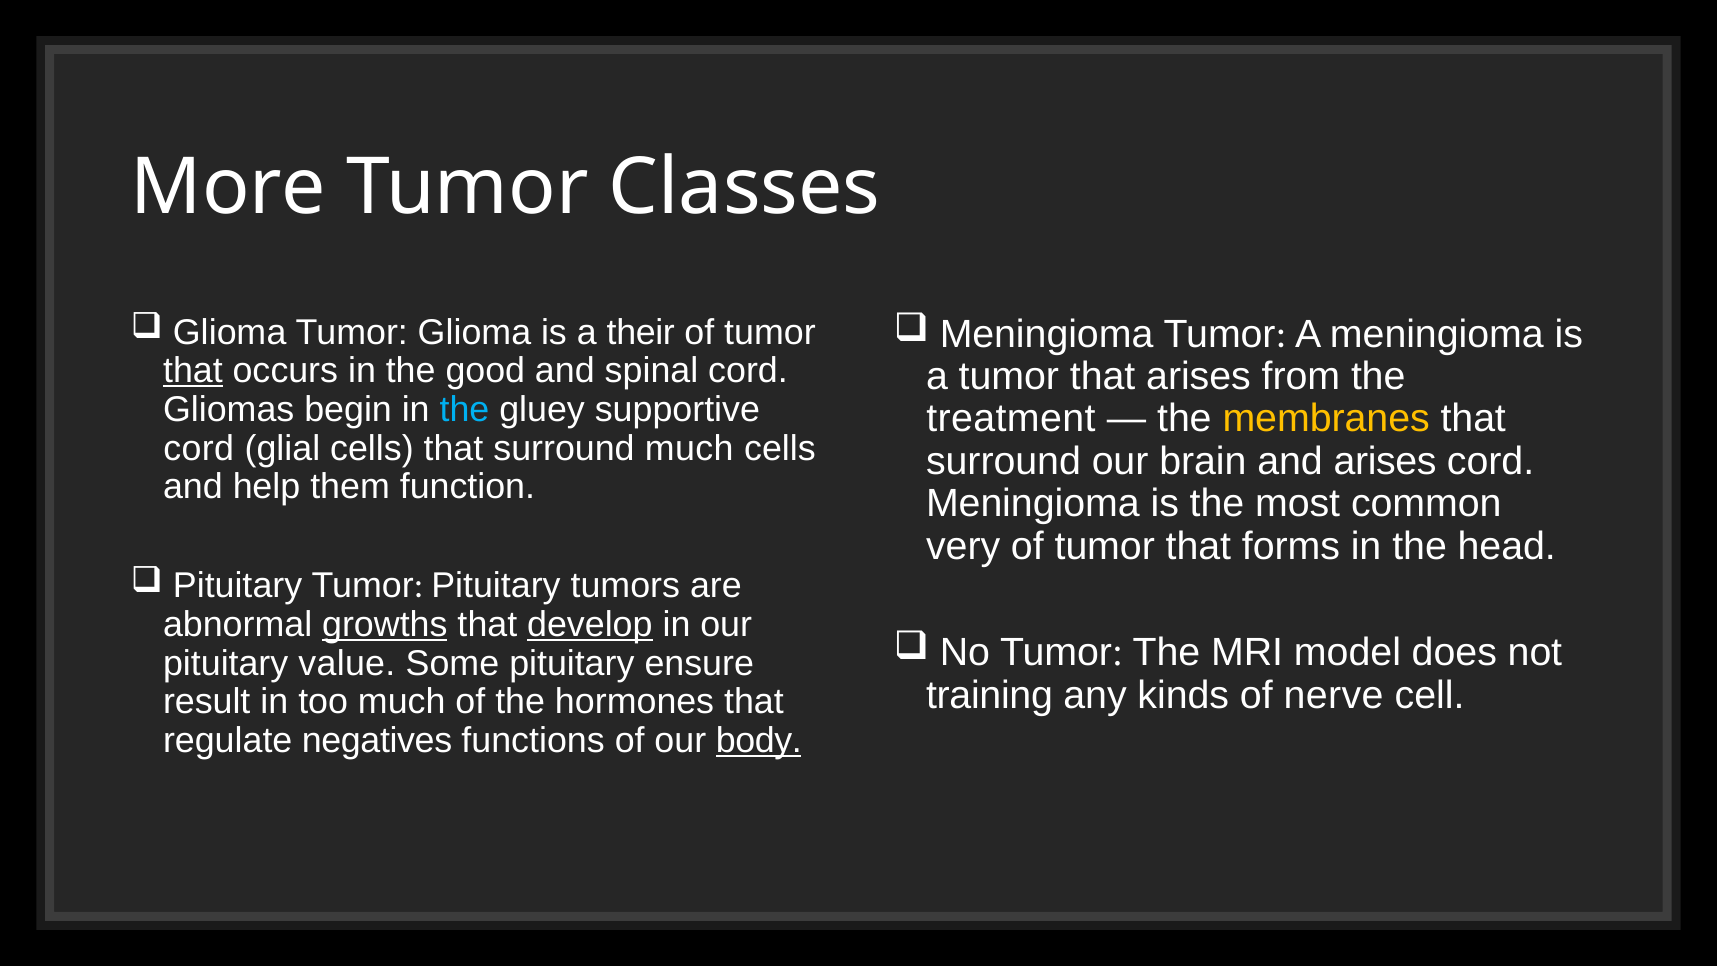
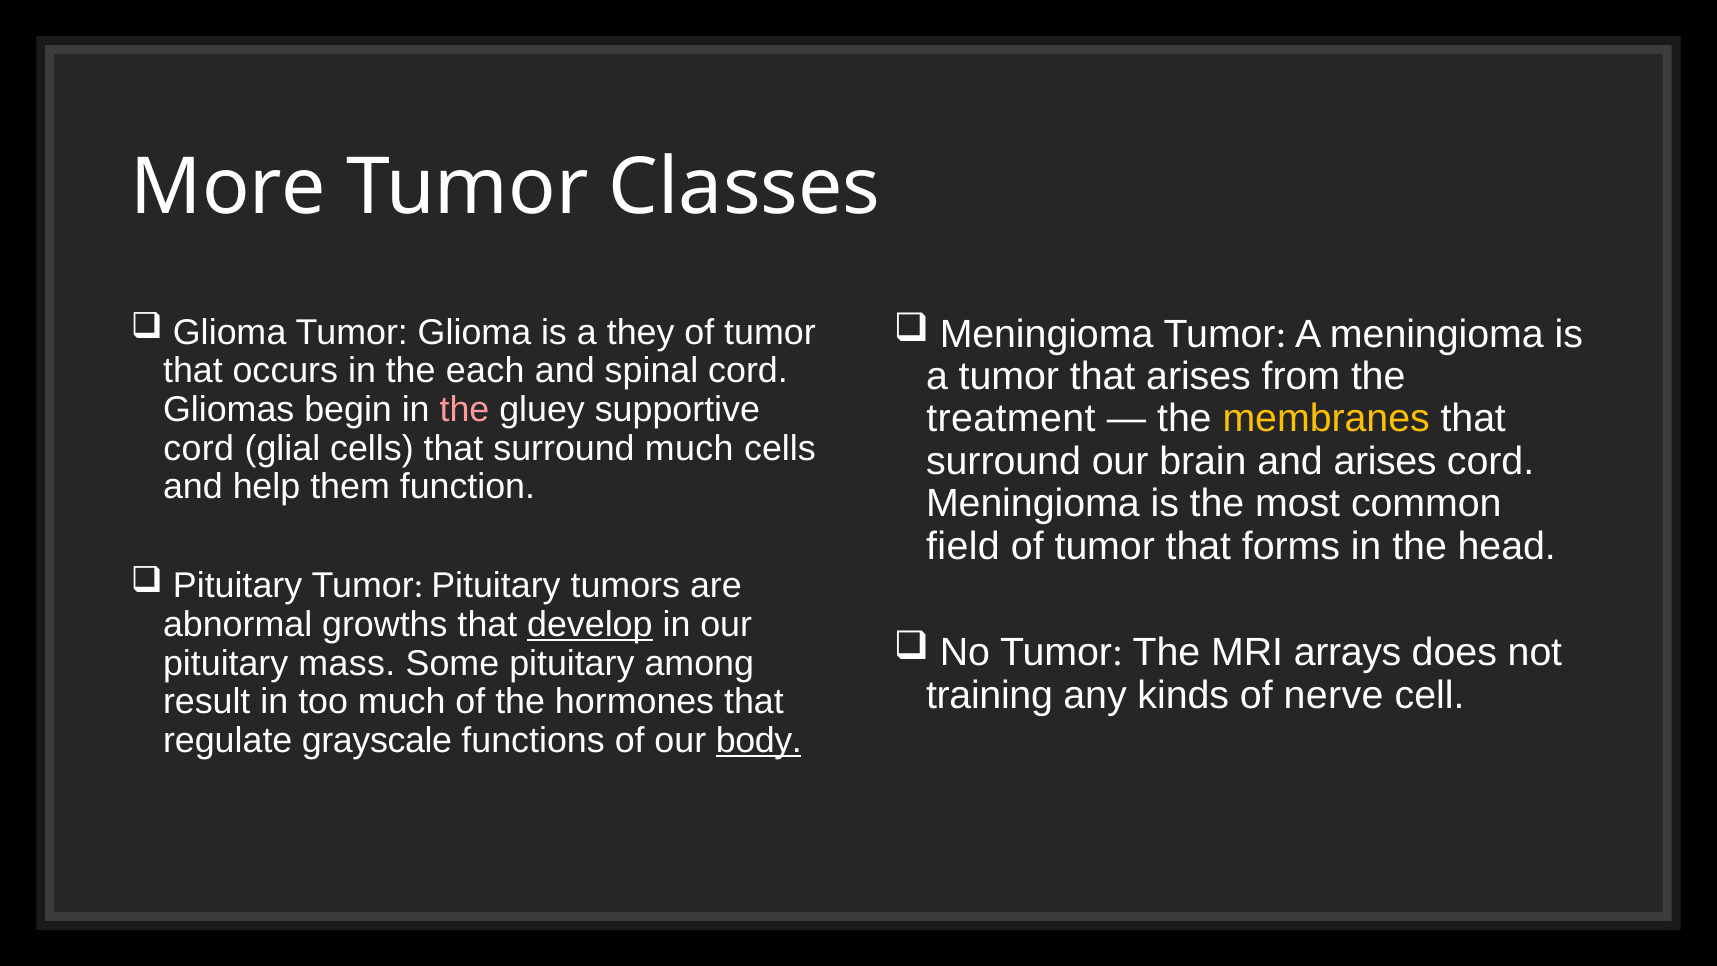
their: their -> they
that at (193, 371) underline: present -> none
good: good -> each
the at (465, 410) colour: light blue -> pink
very: very -> field
growths underline: present -> none
model: model -> arrays
value: value -> mass
ensure: ensure -> among
negatives: negatives -> grayscale
